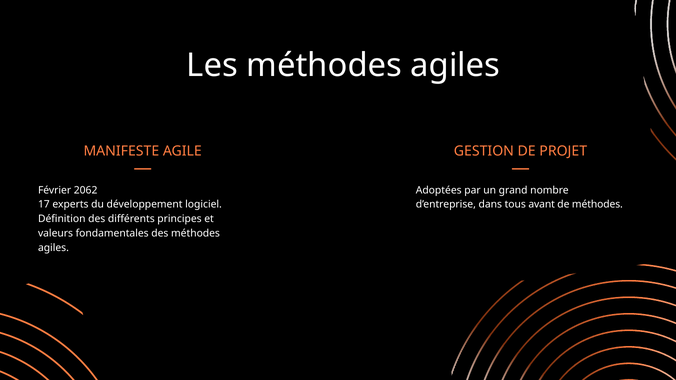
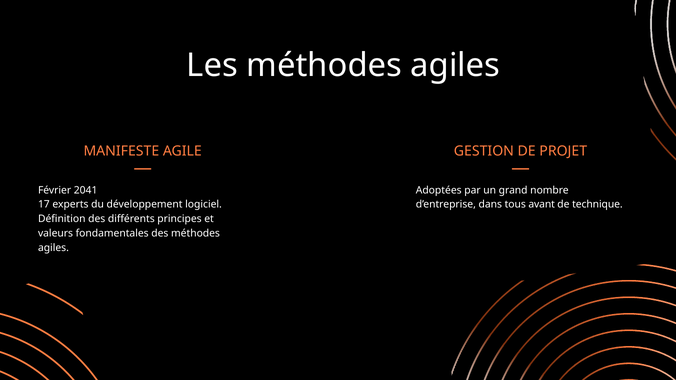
2062: 2062 -> 2041
de méthodes: méthodes -> technique
